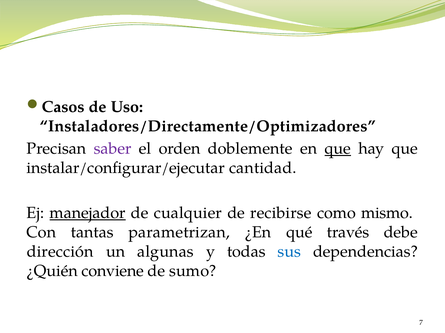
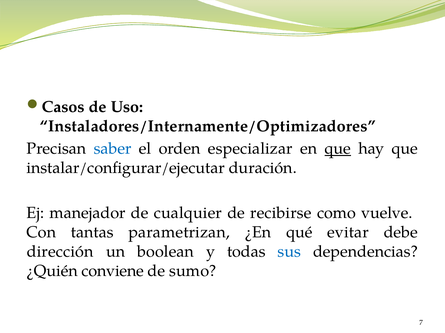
Instaladores/Directamente/Optimizadores: Instaladores/Directamente/Optimizadores -> Instaladores/Internamente/Optimizadores
saber colour: purple -> blue
doblemente: doblemente -> especializar
cantidad: cantidad -> duración
manejador underline: present -> none
mismo: mismo -> vuelve
través: través -> evitar
algunas: algunas -> boolean
